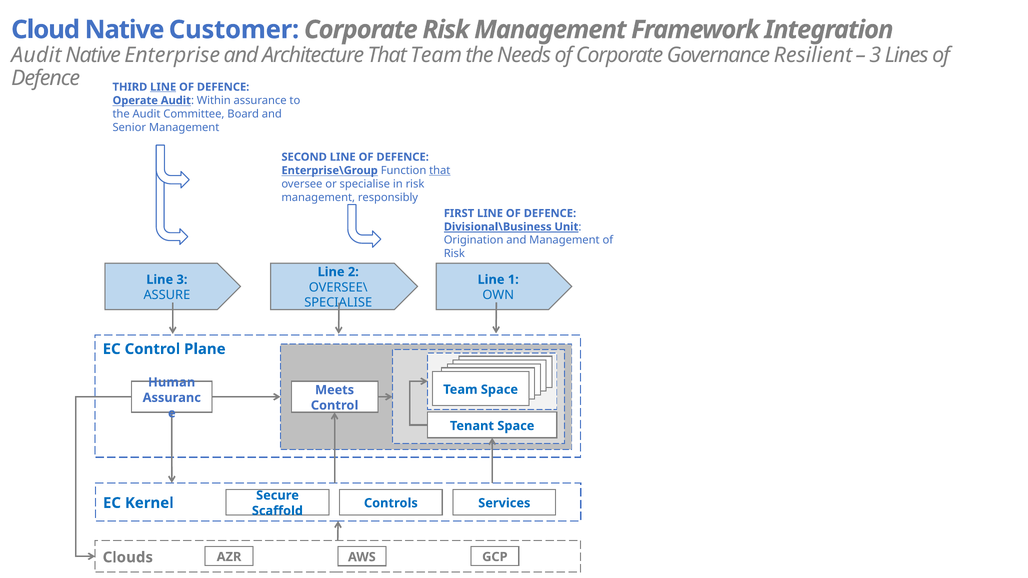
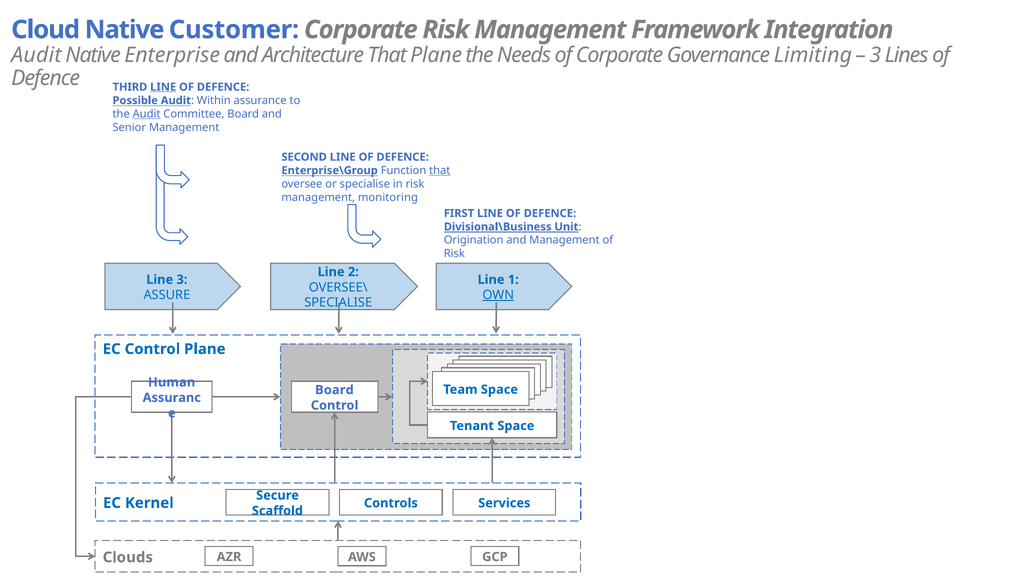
That Team: Team -> Plane
Resilient: Resilient -> Limiting
Operate: Operate -> Possible
Audit at (147, 114) underline: none -> present
responsibly: responsibly -> monitoring
OWN underline: none -> present
Meets at (335, 390): Meets -> Board
